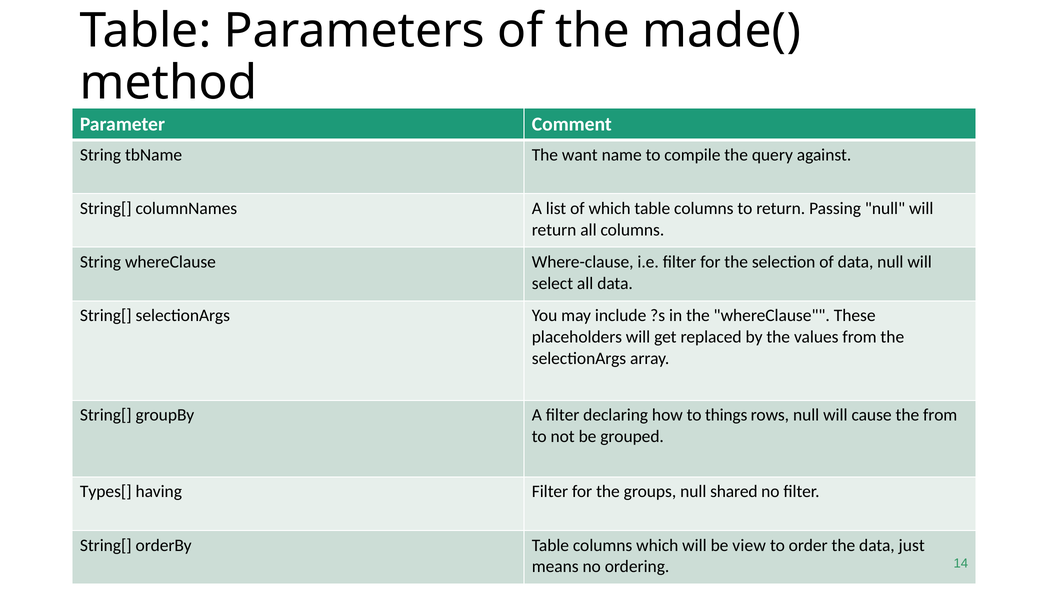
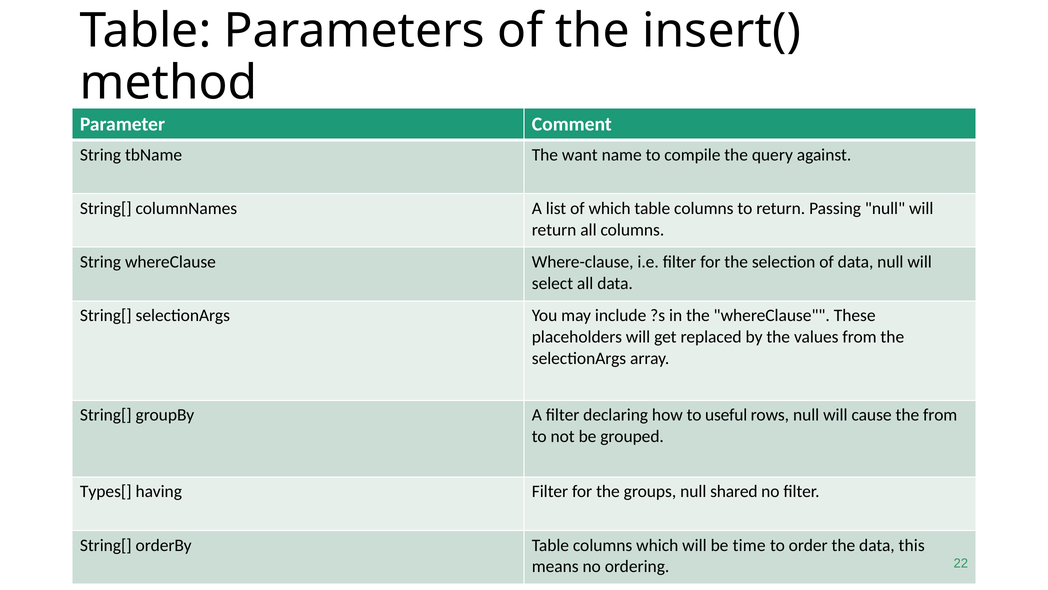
made(: made( -> insert(
things: things -> useful
view: view -> time
just: just -> this
14: 14 -> 22
